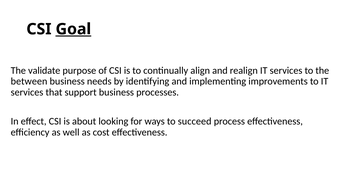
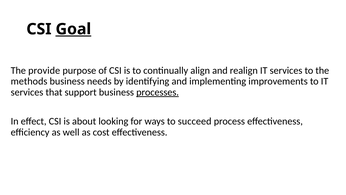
validate: validate -> provide
between: between -> methods
processes underline: none -> present
